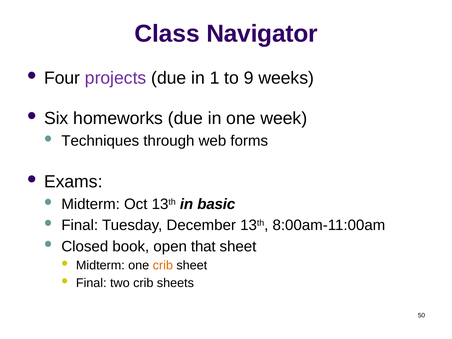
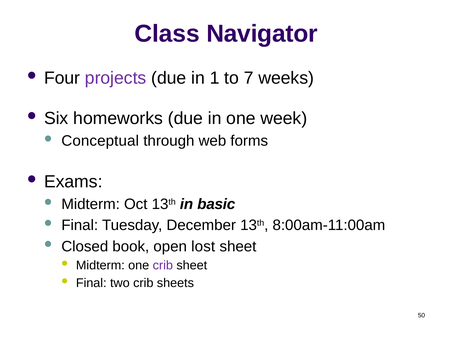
9: 9 -> 7
Techniques: Techniques -> Conceptual
that: that -> lost
crib at (163, 265) colour: orange -> purple
